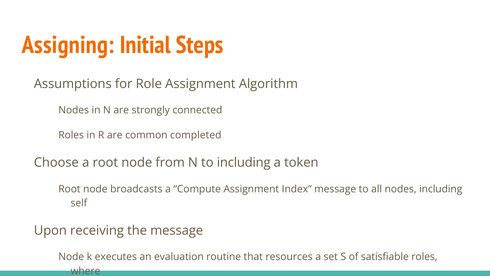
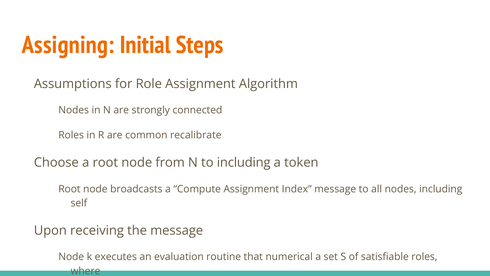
completed: completed -> recalibrate
resources: resources -> numerical
